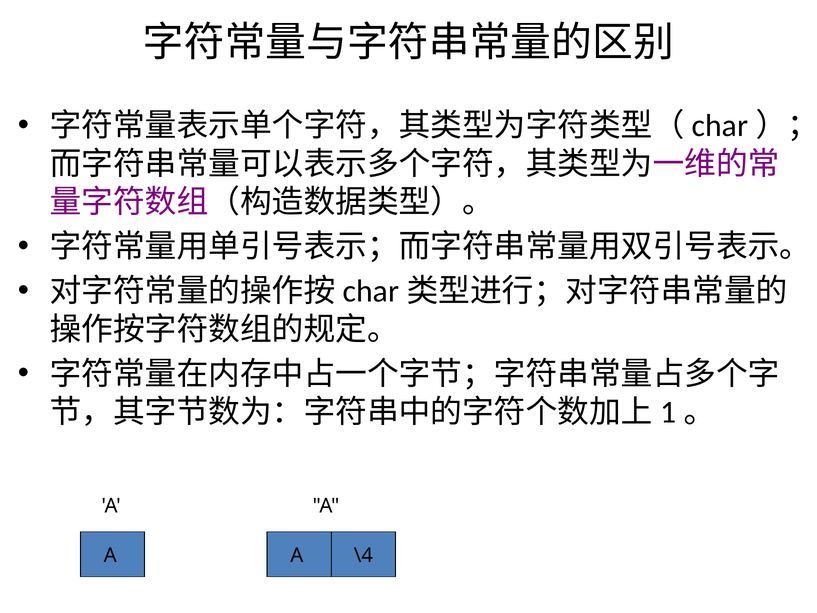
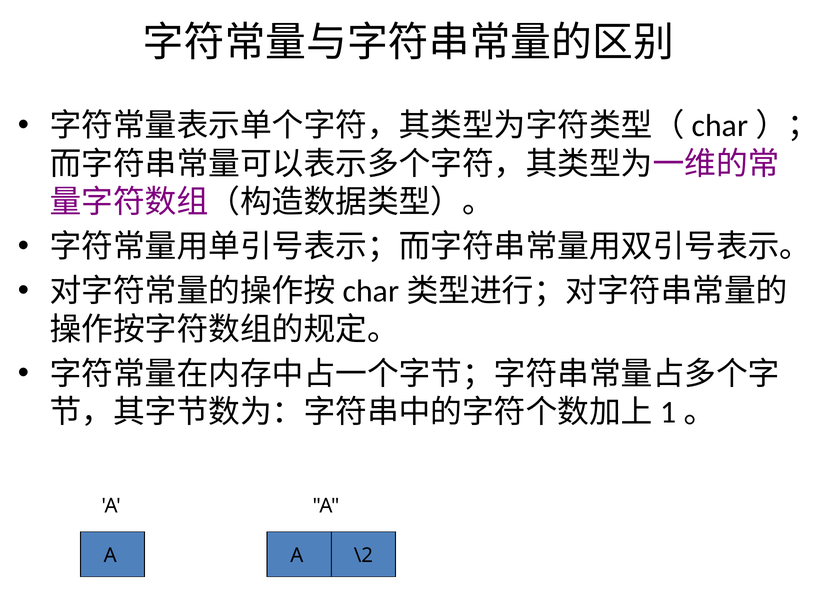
\4: \4 -> \2
